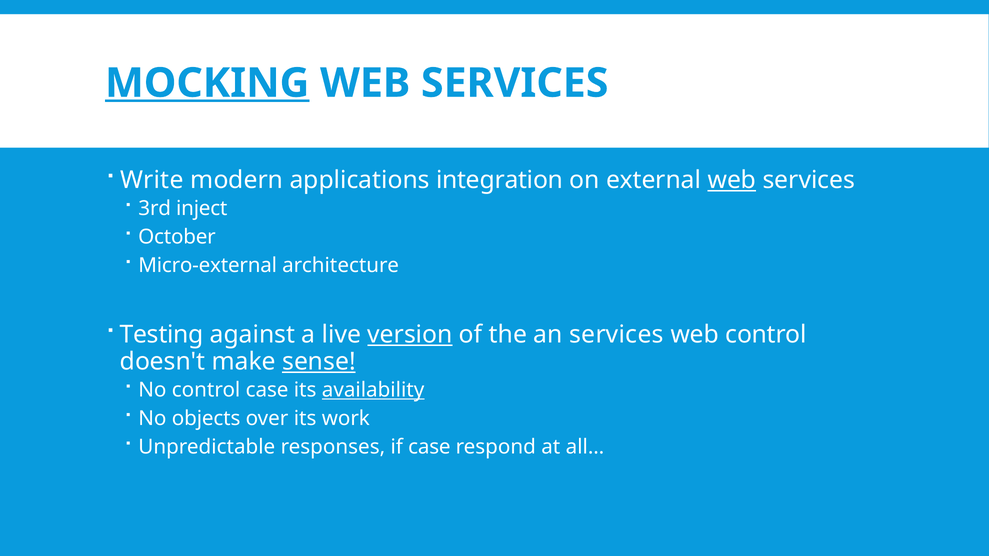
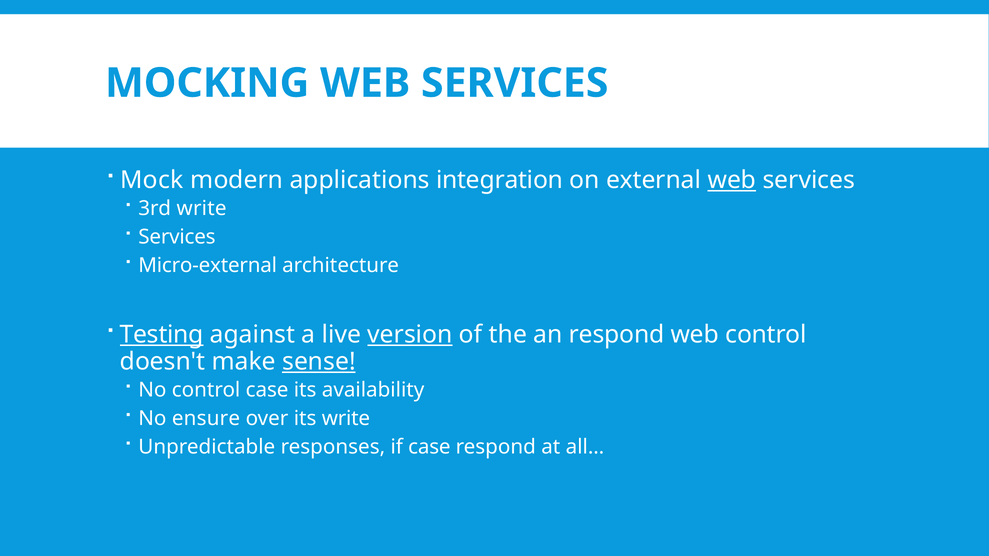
MOCKING underline: present -> none
Write: Write -> Mock
3rd inject: inject -> write
October at (177, 237): October -> Services
Testing underline: none -> present
an services: services -> respond
availability underline: present -> none
objects: objects -> ensure
its work: work -> write
